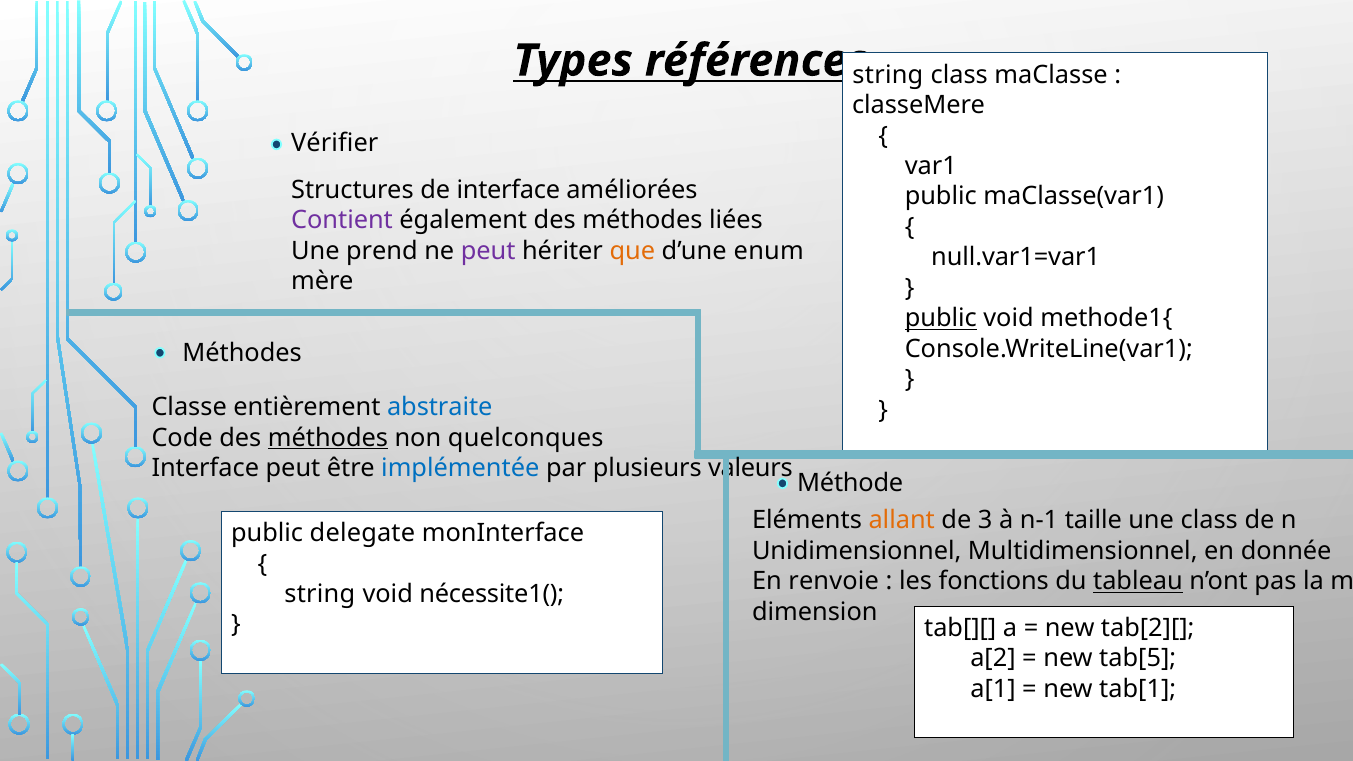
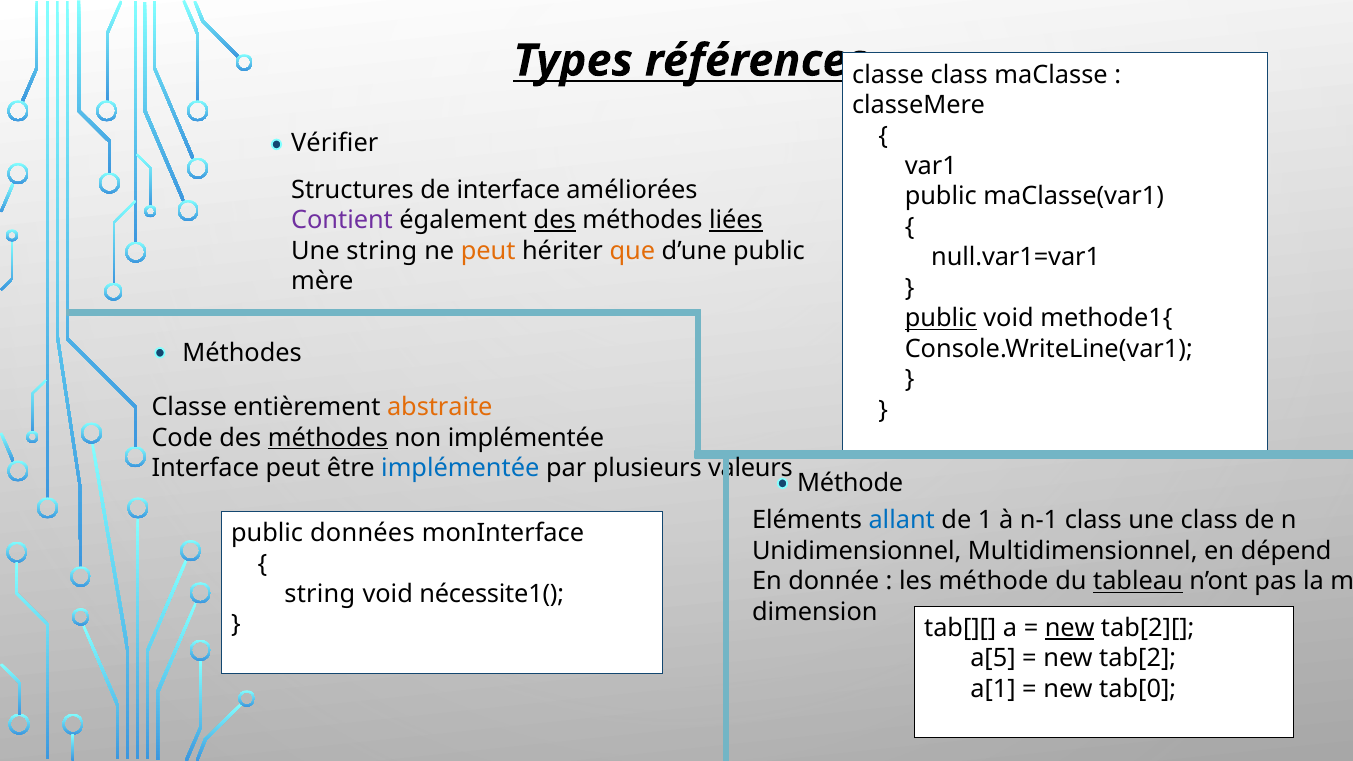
string at (888, 75): string -> classe
des at (555, 220) underline: none -> present
liées underline: none -> present
Une prend: prend -> string
peut at (488, 251) colour: purple -> orange
d’une enum: enum -> public
abstraite colour: blue -> orange
non quelconques: quelconques -> implémentée
allant colour: orange -> blue
3: 3 -> 1
n-1 taille: taille -> class
delegate: delegate -> données
donnée: donnée -> dépend
renvoie: renvoie -> donnée
les fonctions: fonctions -> méthode
new at (1070, 628) underline: none -> present
a[2: a[2 -> a[5
tab[5: tab[5 -> tab[2
tab[1: tab[1 -> tab[0
